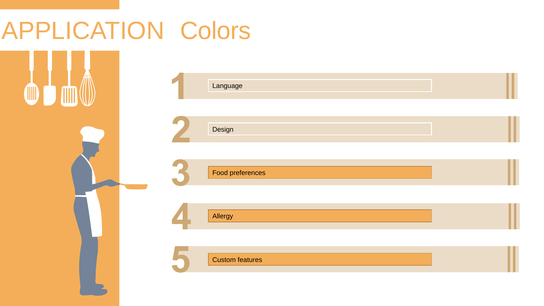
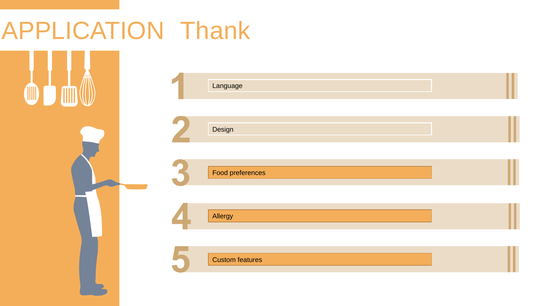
Colors: Colors -> Thank
